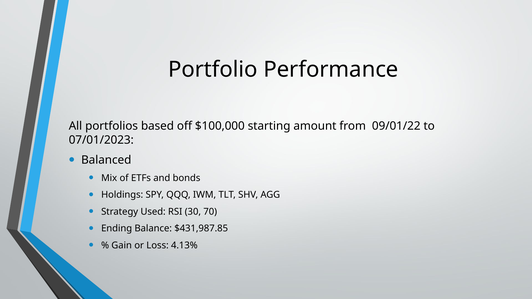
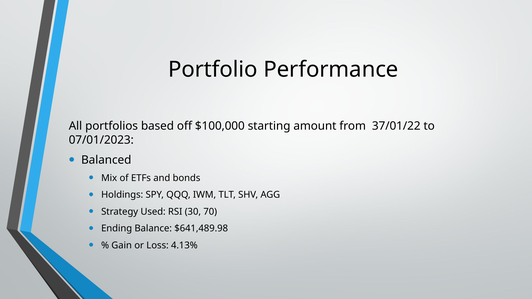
09/01/22: 09/01/22 -> 37/01/22
$431,987.85: $431,987.85 -> $641,489.98
